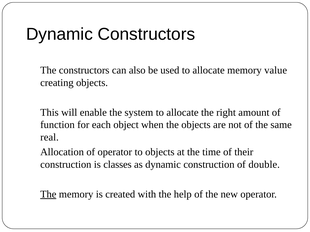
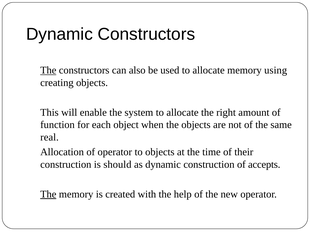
The at (48, 70) underline: none -> present
value: value -> using
classes: classes -> should
double: double -> accepts
